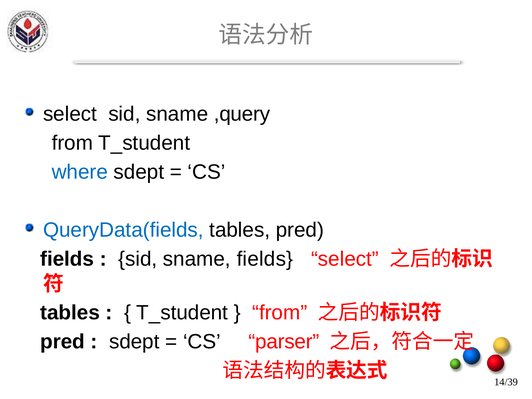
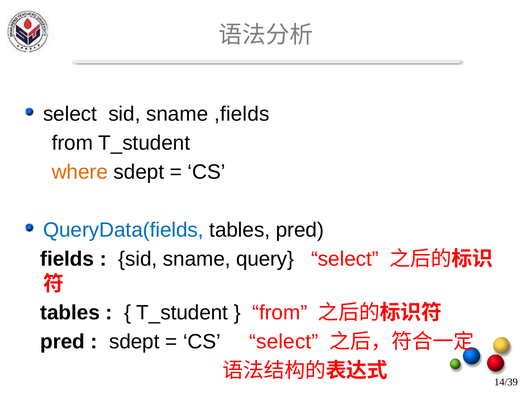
,query: ,query -> ,fields
where colour: blue -> orange
sname fields: fields -> query
CS parser: parser -> select
